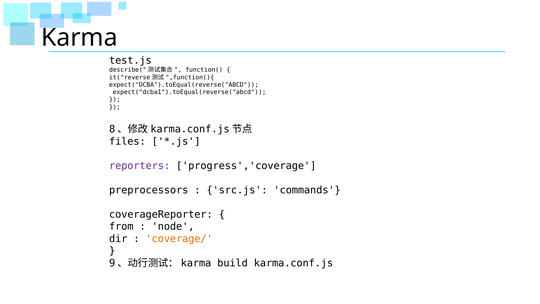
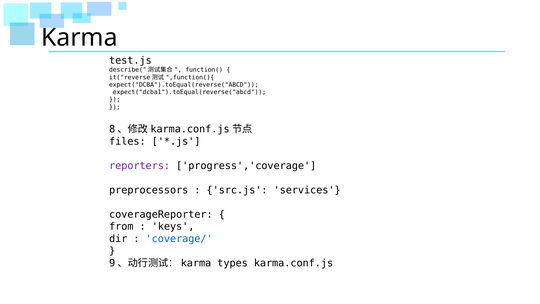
commands: commands -> services
node: node -> keys
coverage/ colour: orange -> blue
build: build -> types
